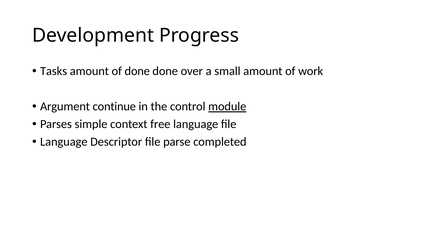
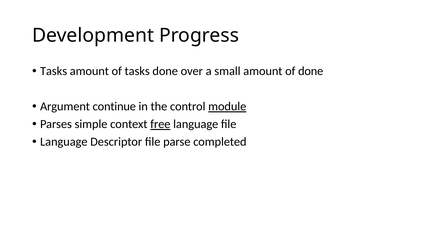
of done: done -> tasks
of work: work -> done
free underline: none -> present
